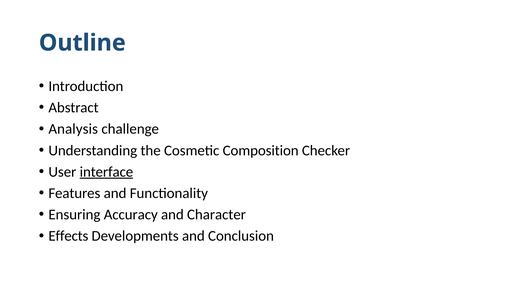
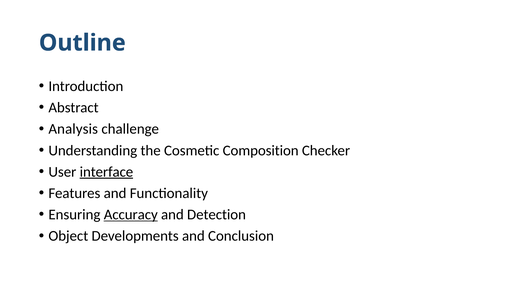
Accuracy underline: none -> present
Character: Character -> Detection
Effects: Effects -> Object
